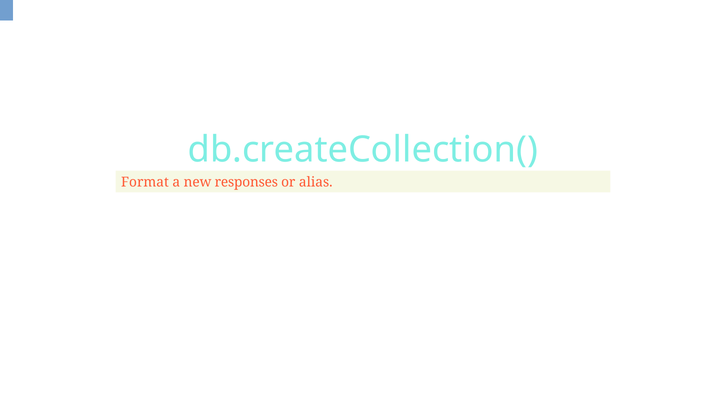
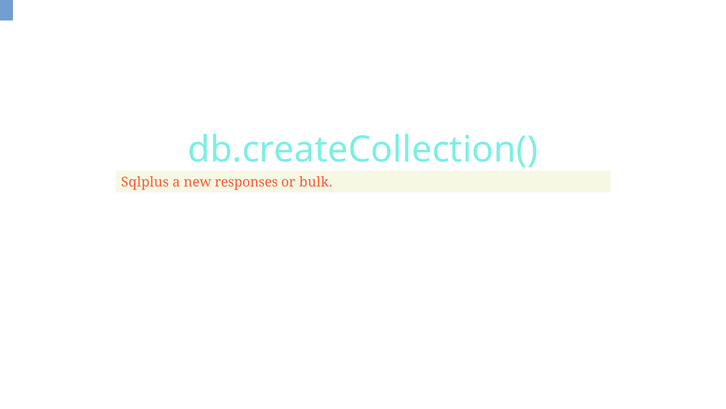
Format: Format -> Sqlplus
alias: alias -> bulk
